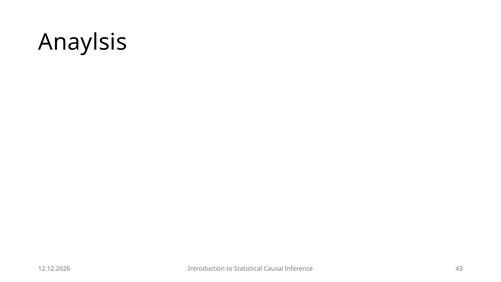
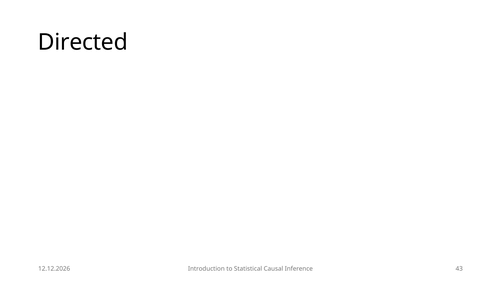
Anaylsis: Anaylsis -> Directed
